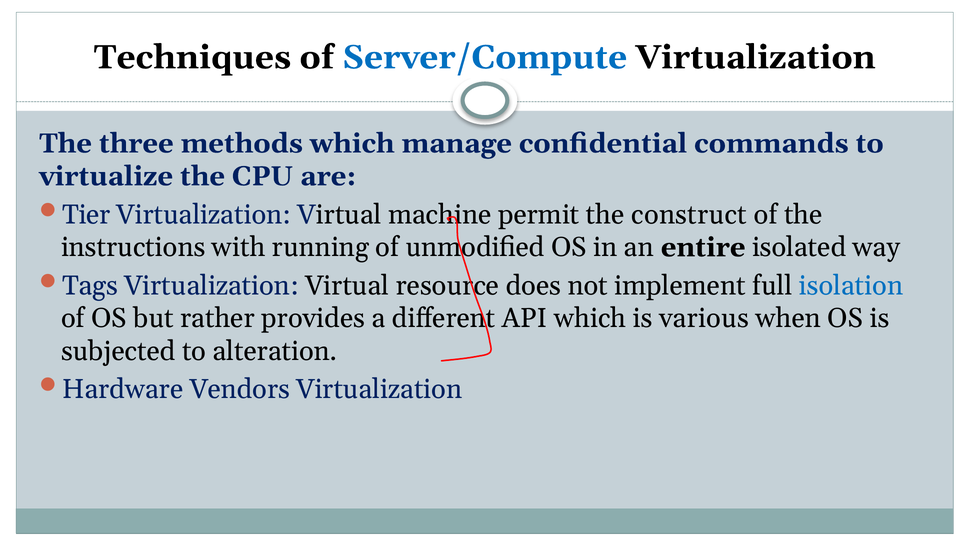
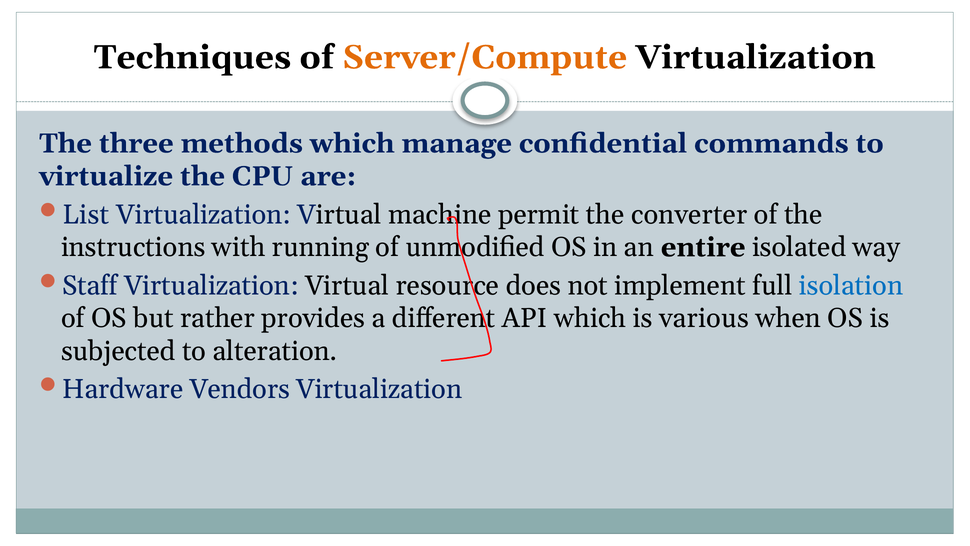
Server/Compute colour: blue -> orange
Tier: Tier -> List
construct: construct -> converter
Tags: Tags -> Staff
